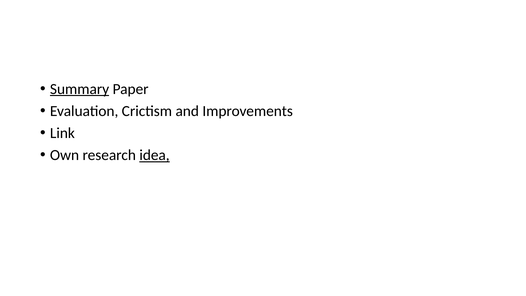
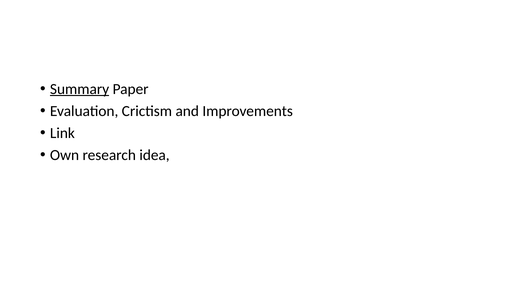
idea underline: present -> none
